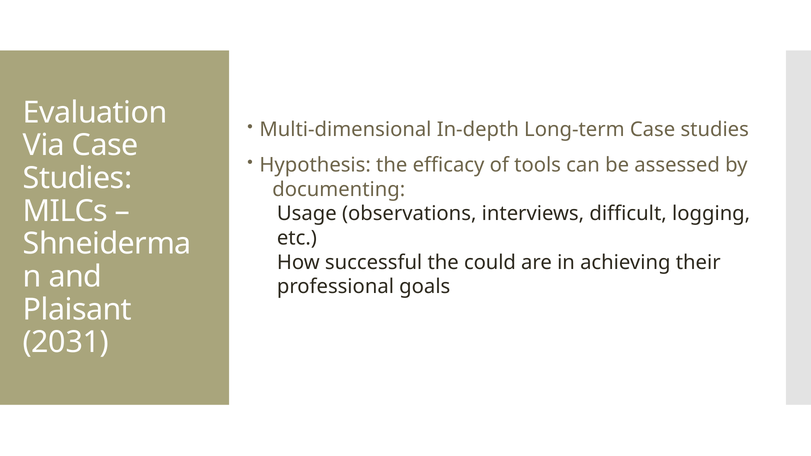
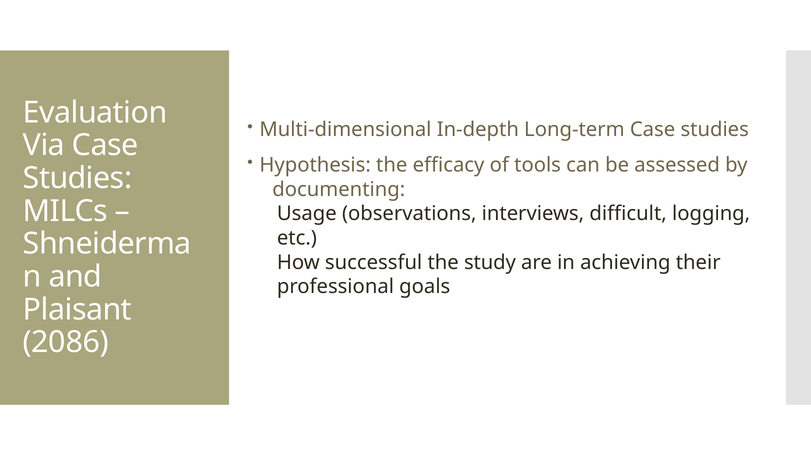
could: could -> study
2031: 2031 -> 2086
